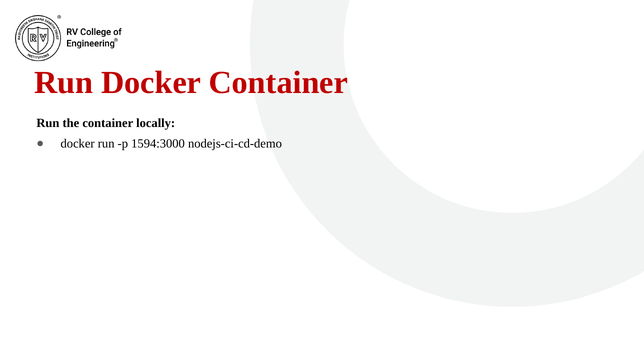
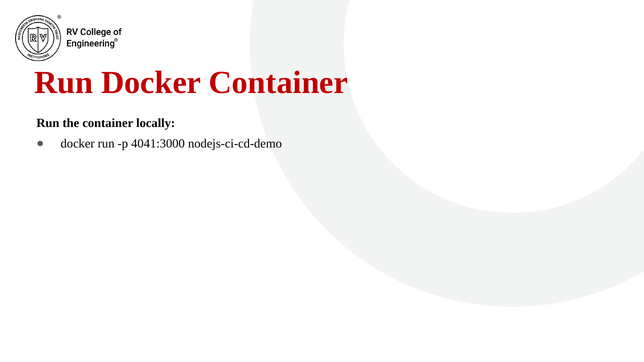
1594:3000: 1594:3000 -> 4041:3000
